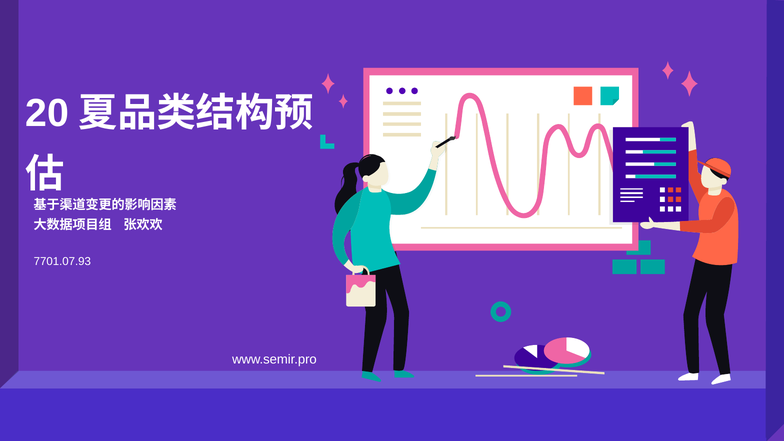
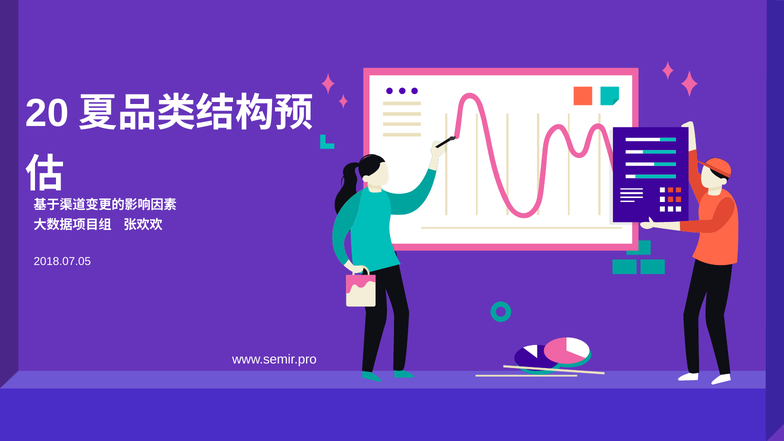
7701.07.93: 7701.07.93 -> 2018.07.05
